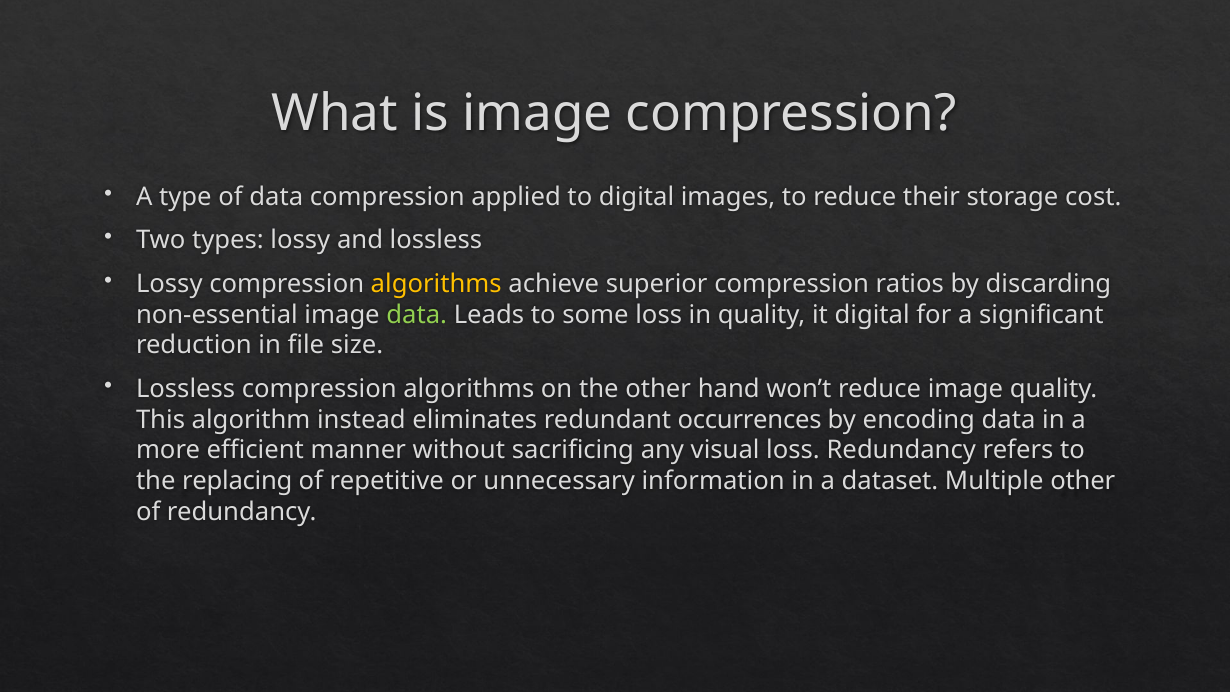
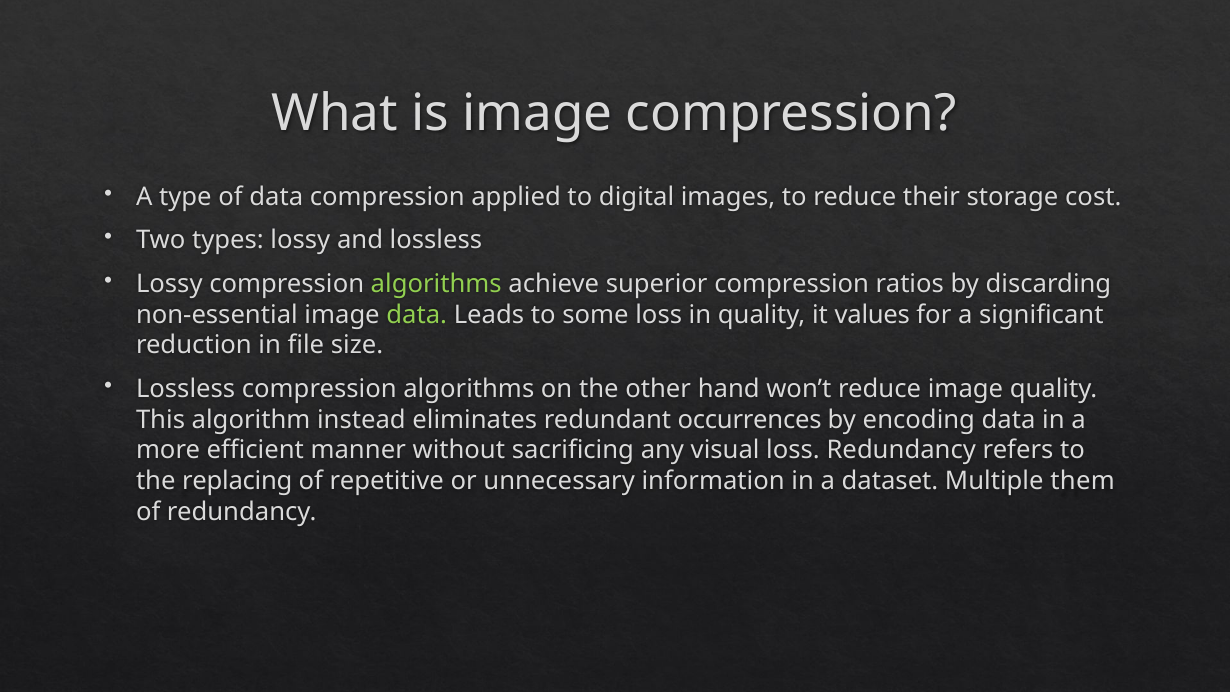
algorithms at (436, 284) colour: yellow -> light green
it digital: digital -> values
Multiple other: other -> them
